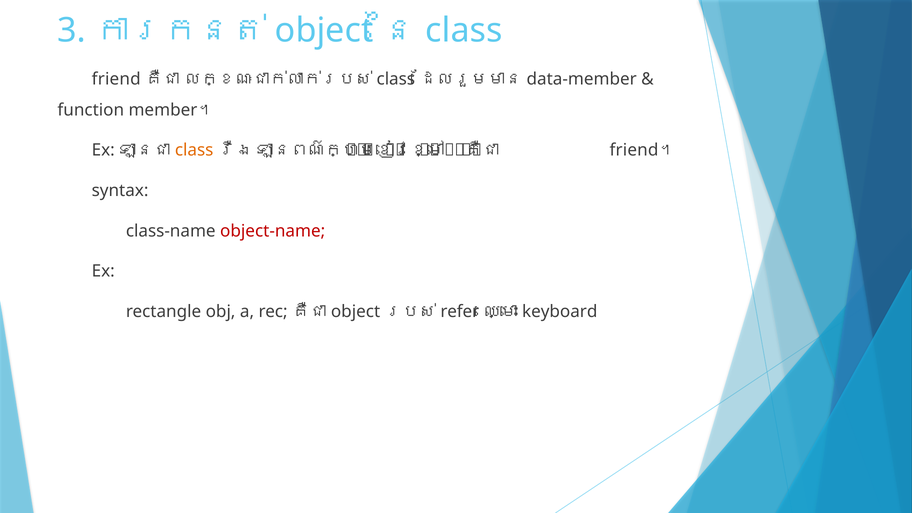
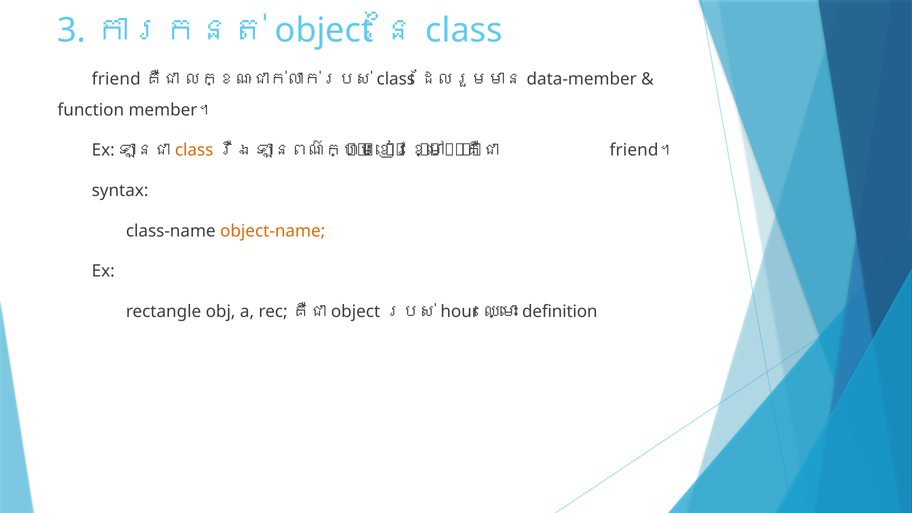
object-name colour: red -> orange
refer: refer -> hour
keyboard: keyboard -> definition
